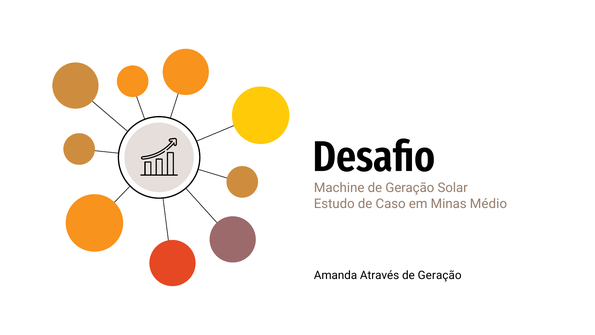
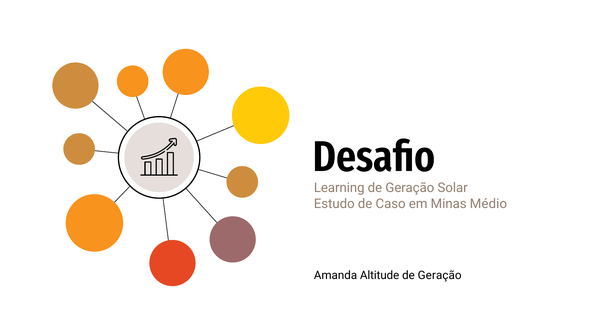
Machine: Machine -> Learning
Através: Através -> Altitude
